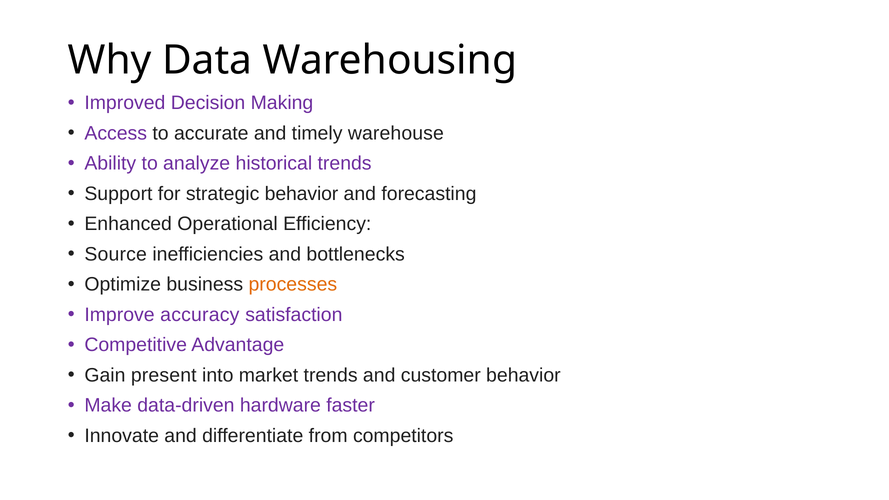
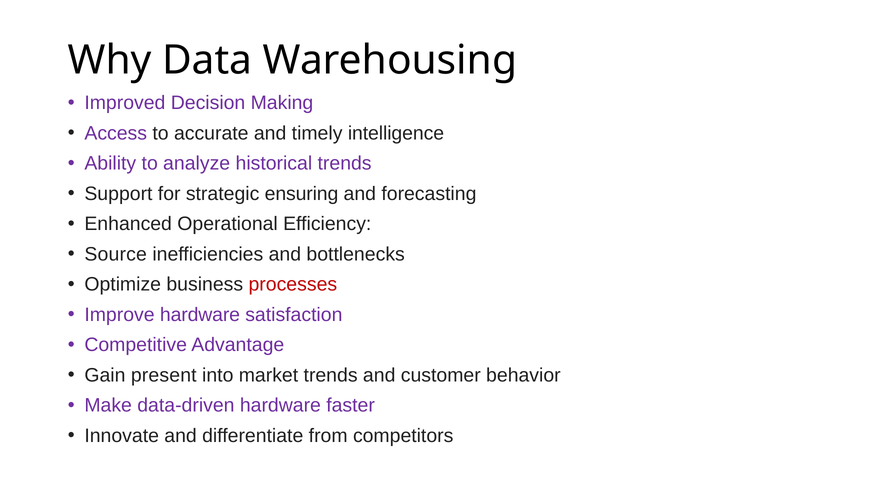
warehouse: warehouse -> intelligence
strategic behavior: behavior -> ensuring
processes colour: orange -> red
Improve accuracy: accuracy -> hardware
